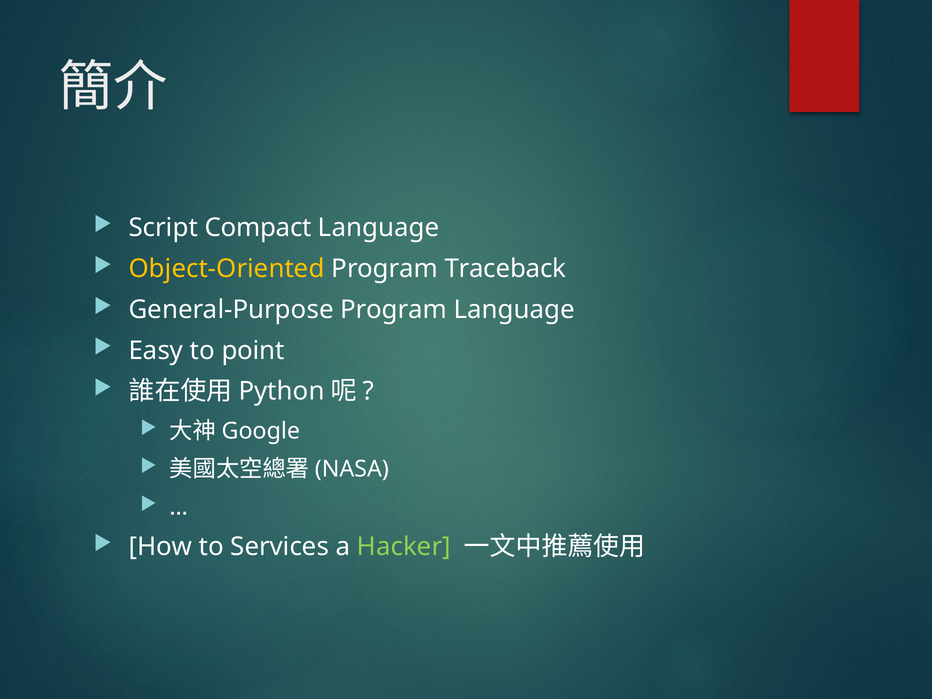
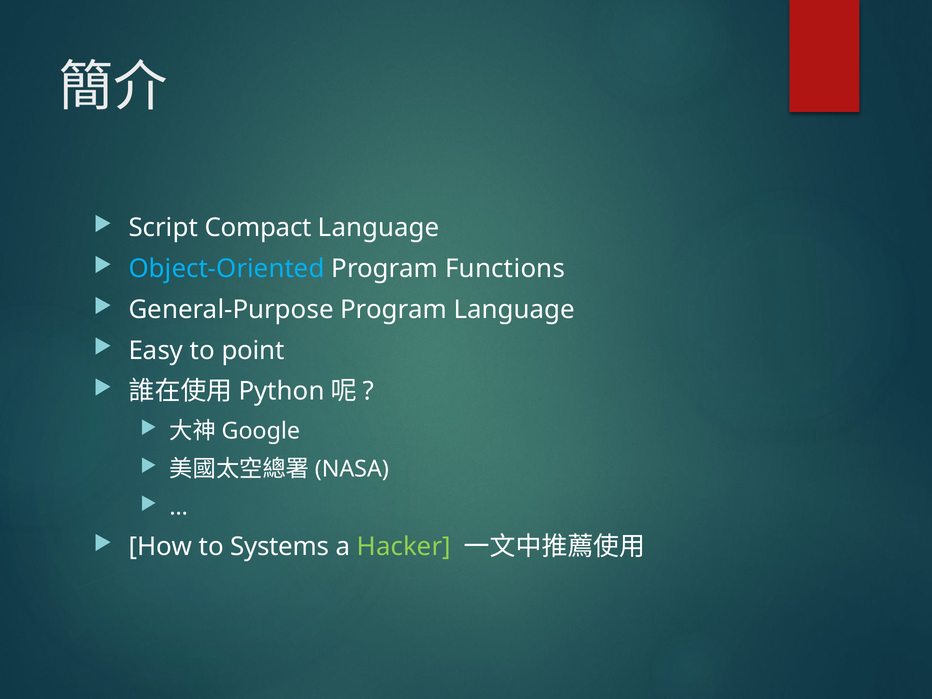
Object-Oriented colour: yellow -> light blue
Traceback: Traceback -> Functions
Services: Services -> Systems
